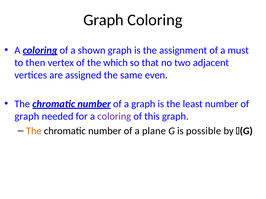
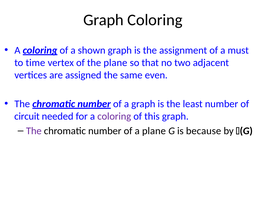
then: then -> time
the which: which -> plane
graph at (27, 117): graph -> circuit
The at (34, 131) colour: orange -> purple
possible: possible -> because
